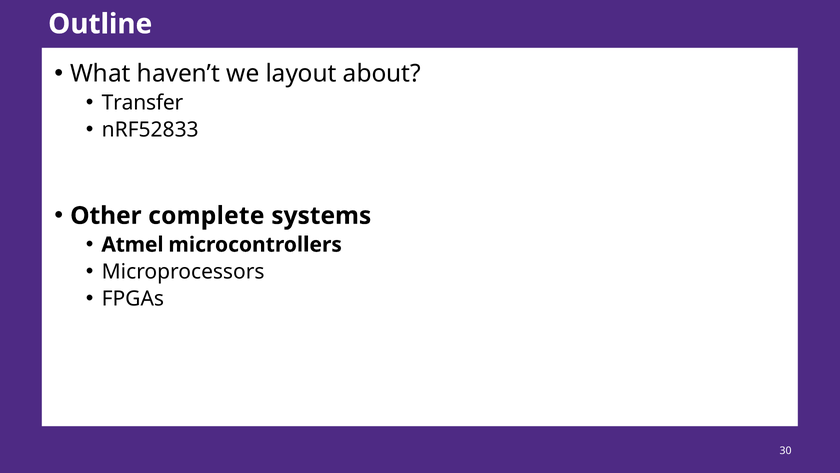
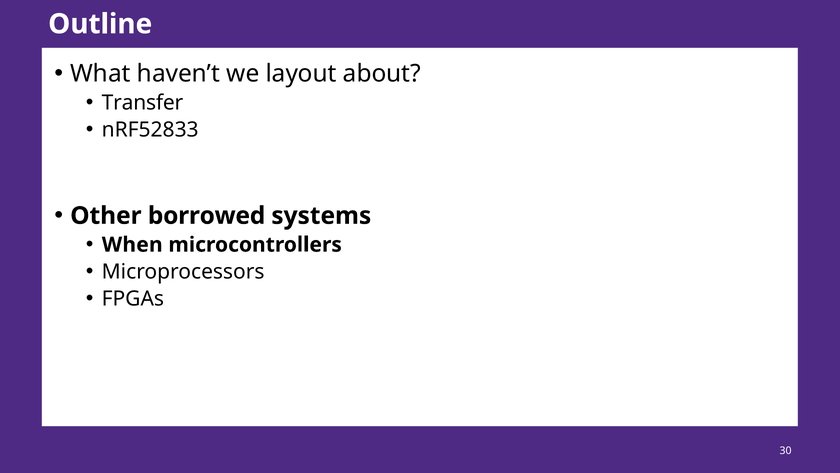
complete: complete -> borrowed
Atmel: Atmel -> When
